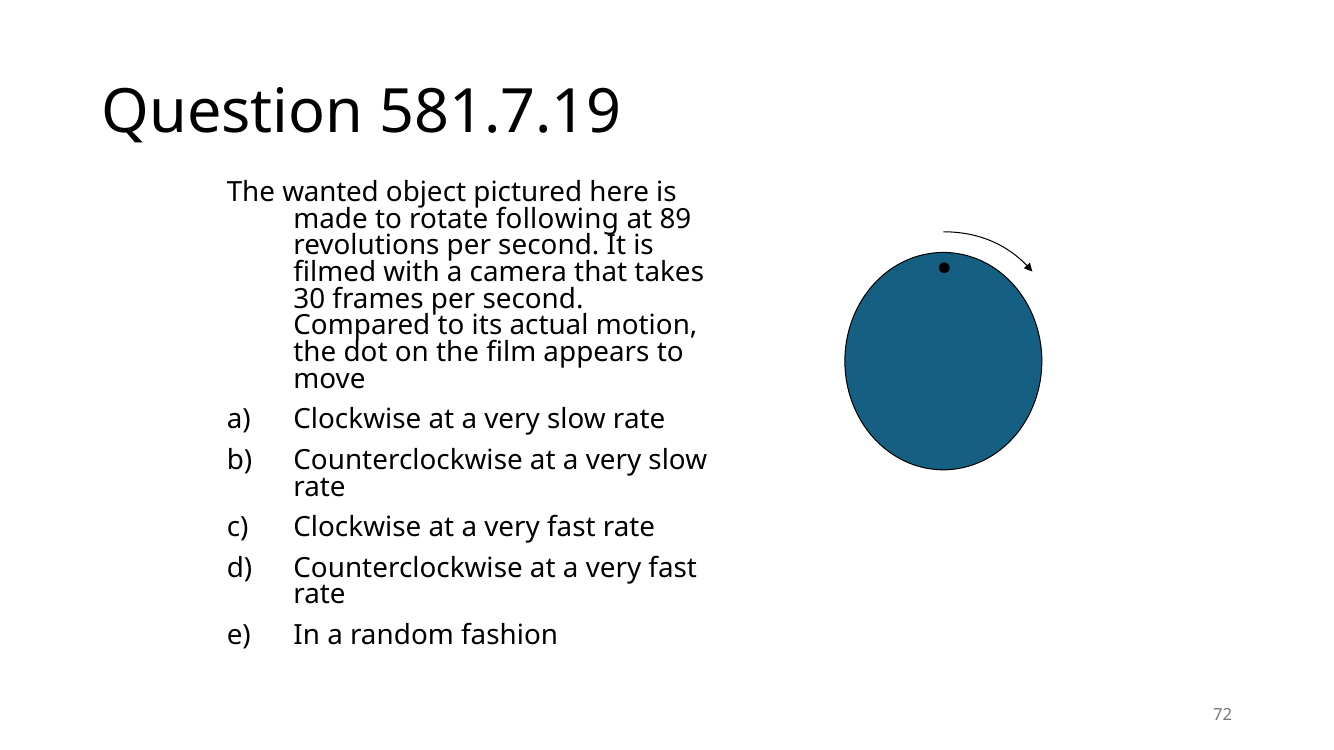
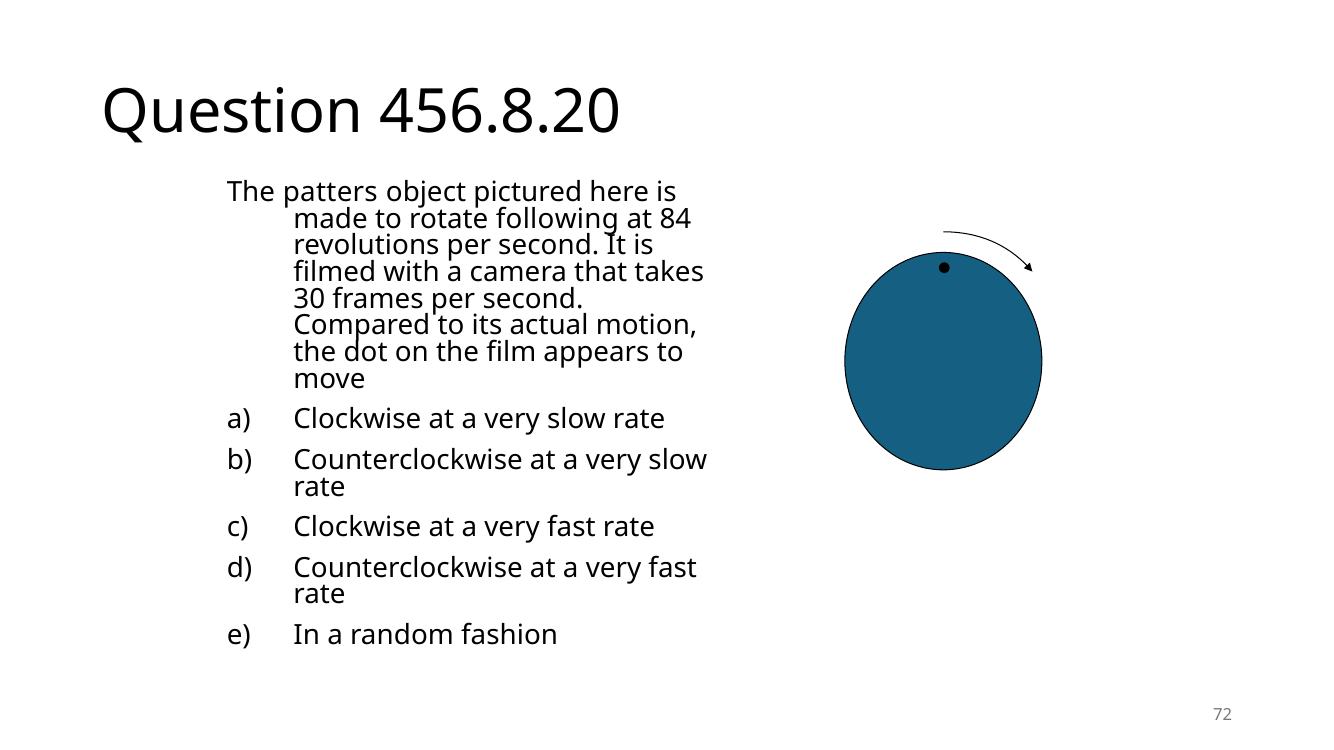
581.7.19: 581.7.19 -> 456.8.20
wanted: wanted -> patters
89: 89 -> 84
